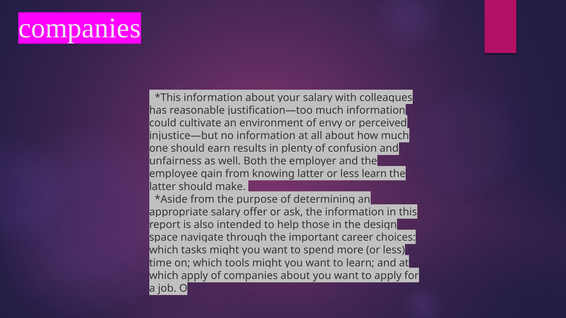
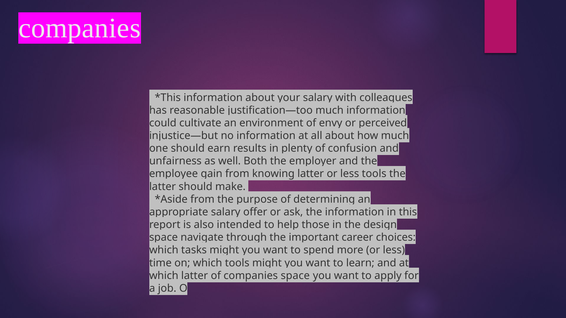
less learn: learn -> tools
apply at (195, 276): apply -> latter
companies about: about -> space
